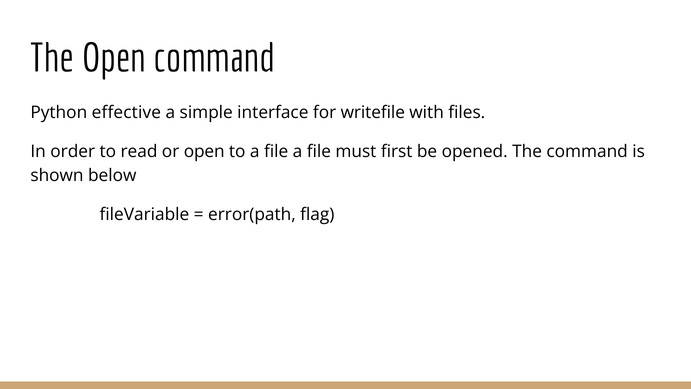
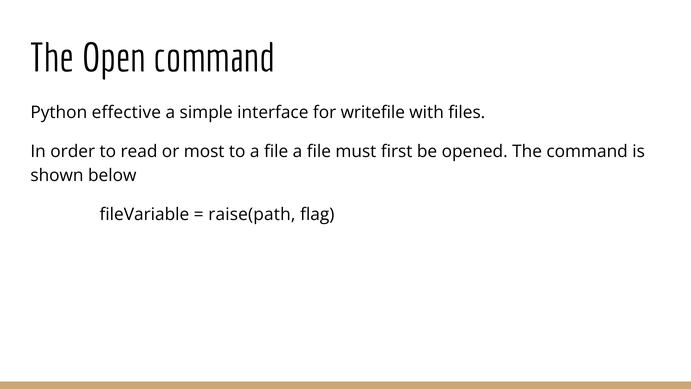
or open: open -> most
error(path: error(path -> raise(path
